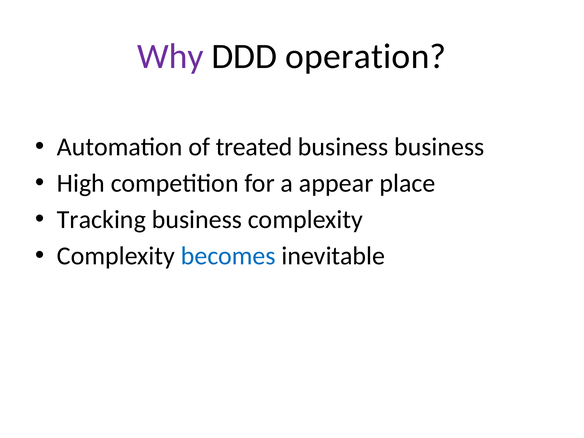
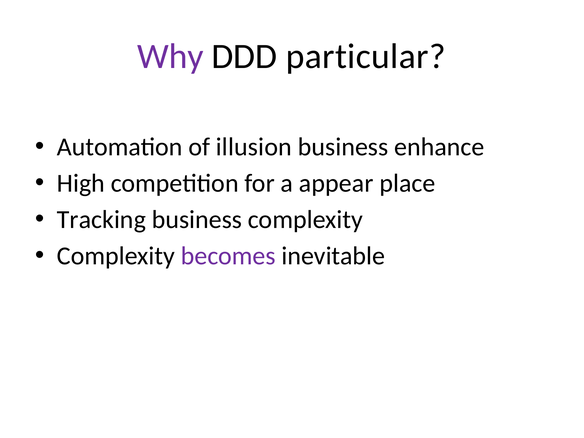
operation: operation -> particular
treated: treated -> illusion
business business: business -> enhance
becomes colour: blue -> purple
